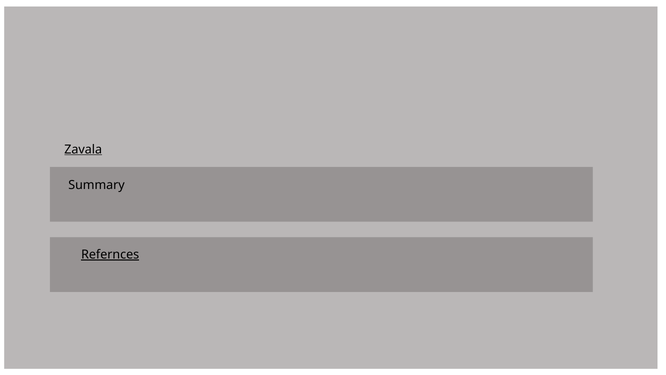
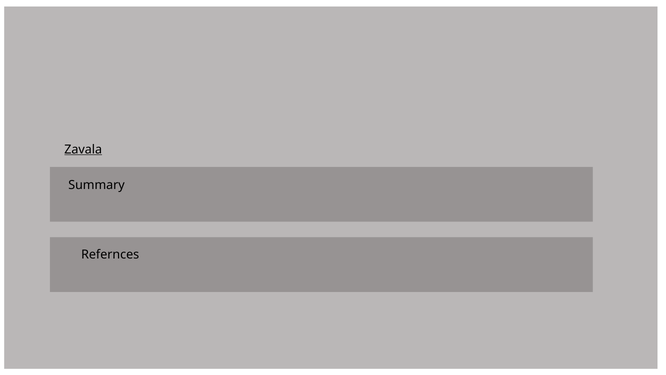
Refernces underline: present -> none
